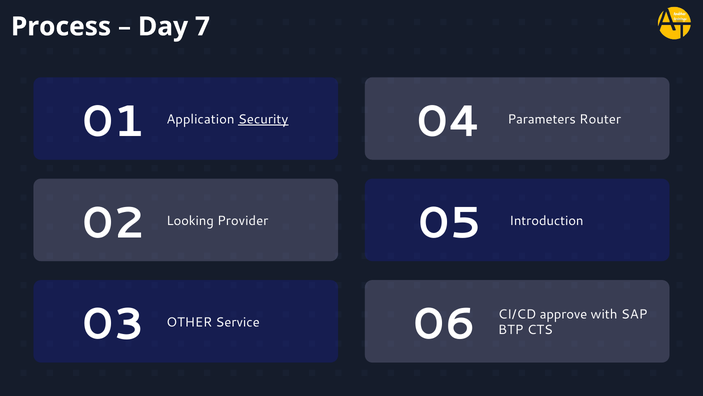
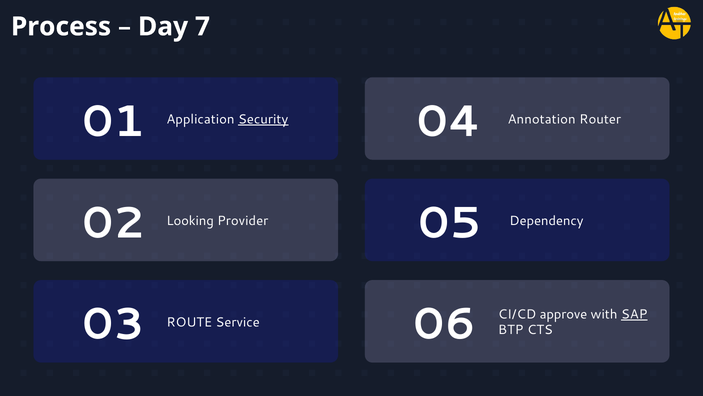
Parameters: Parameters -> Annotation
Introduction: Introduction -> Dependency
SAP underline: none -> present
OTHER: OTHER -> ROUTE
